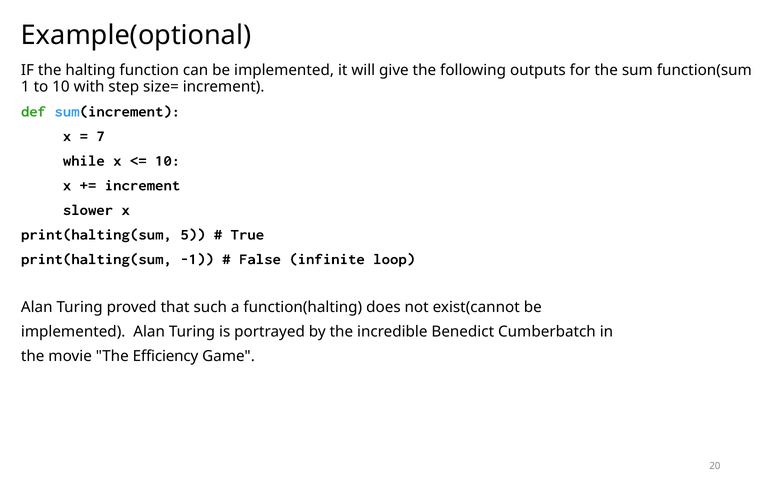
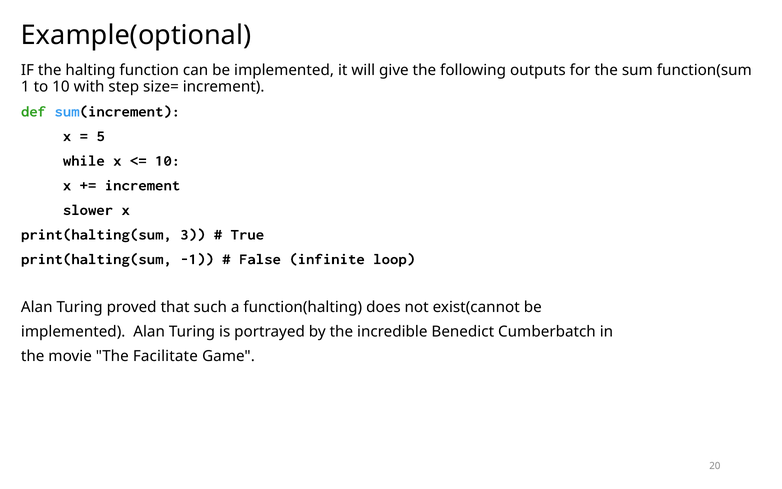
7: 7 -> 5
5: 5 -> 3
Efficiency: Efficiency -> Facilitate
